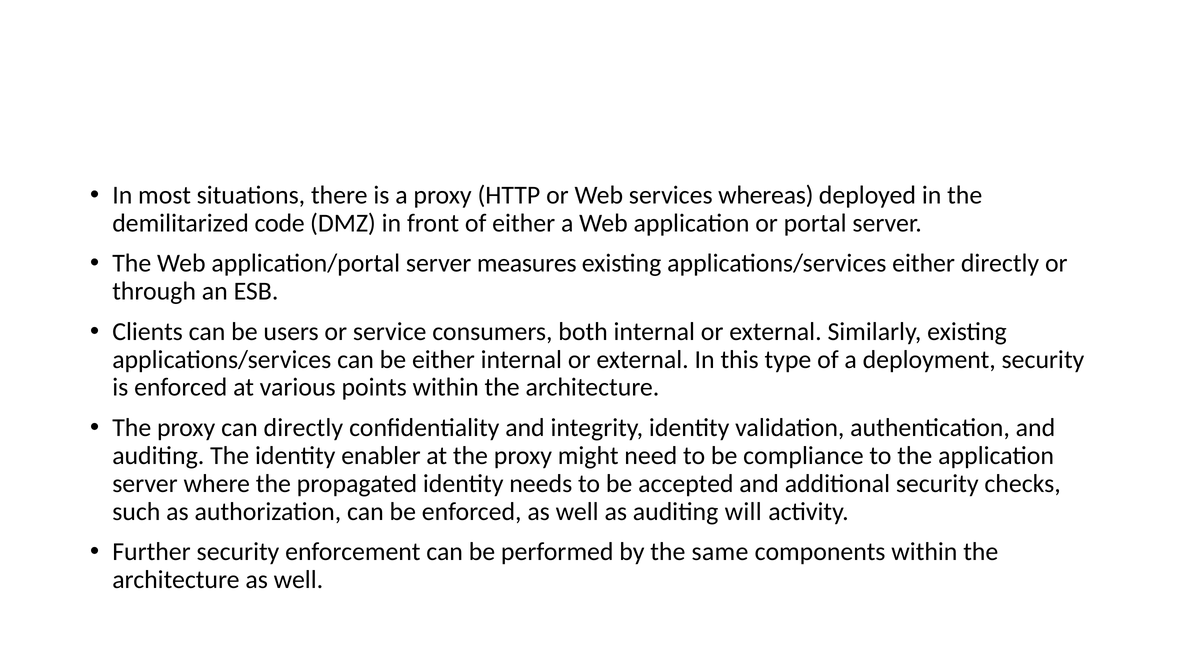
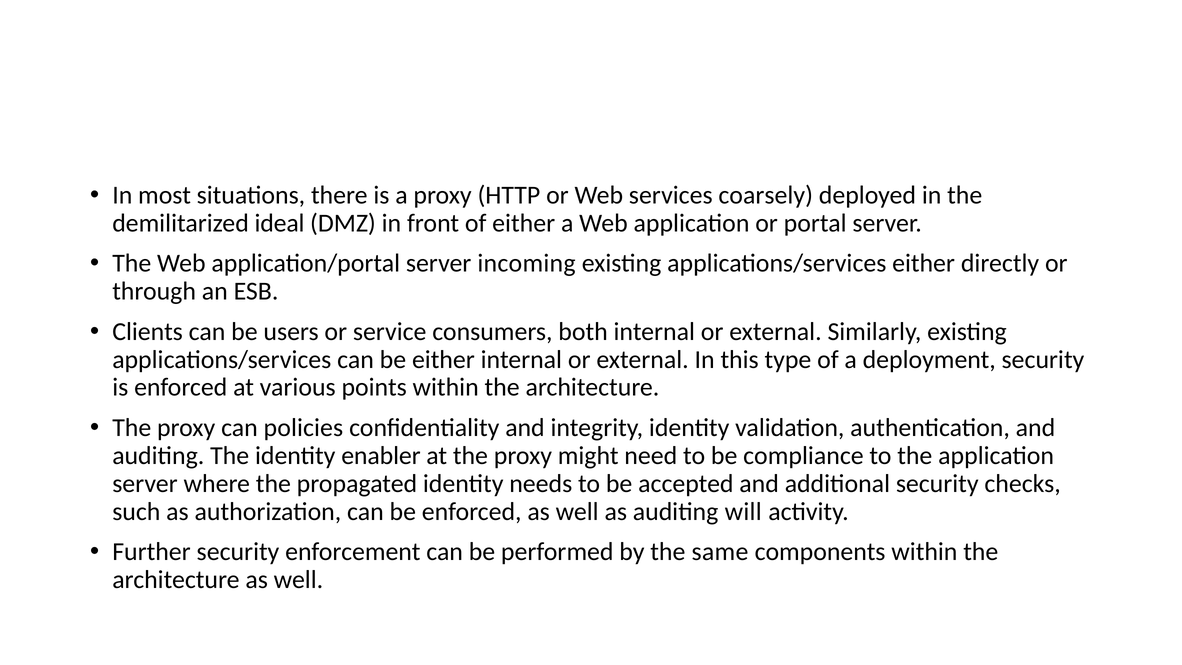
whereas: whereas -> coarsely
code: code -> ideal
measures: measures -> incoming
can directly: directly -> policies
